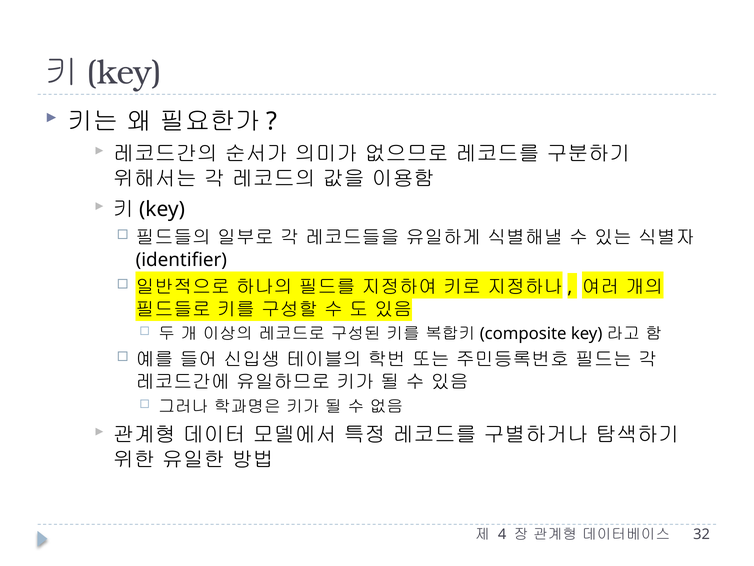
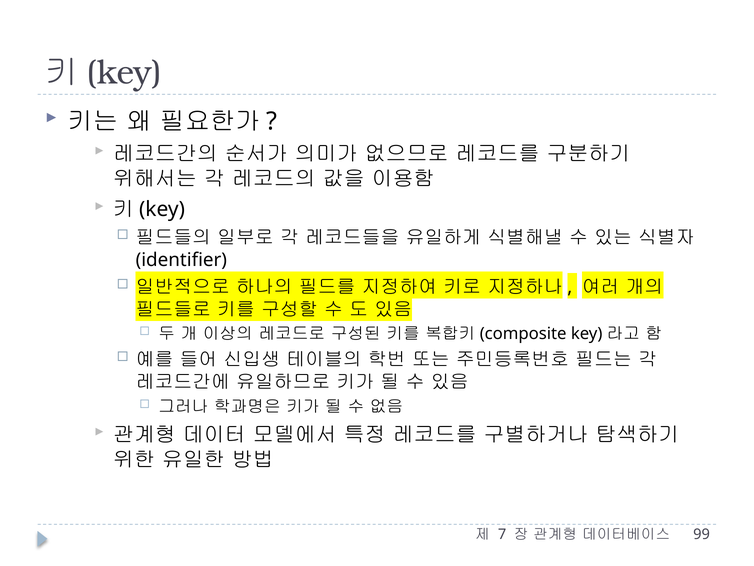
4: 4 -> 7
32: 32 -> 99
